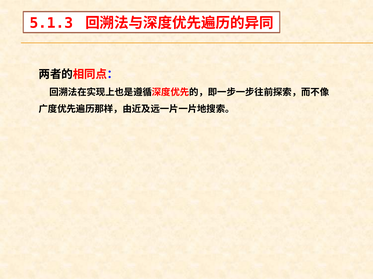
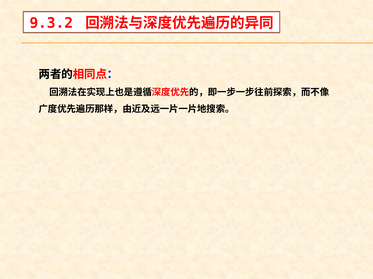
5.1.3: 5.1.3 -> 9.3.2
